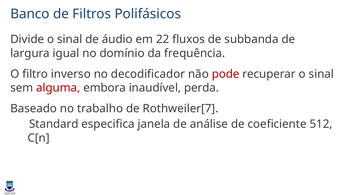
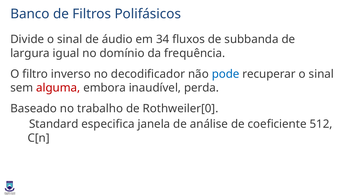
22: 22 -> 34
pode colour: red -> blue
Rothweiler[7: Rothweiler[7 -> Rothweiler[0
